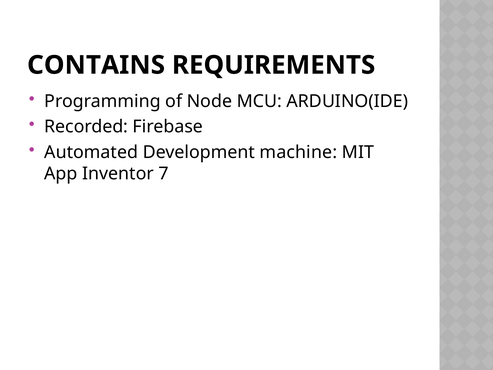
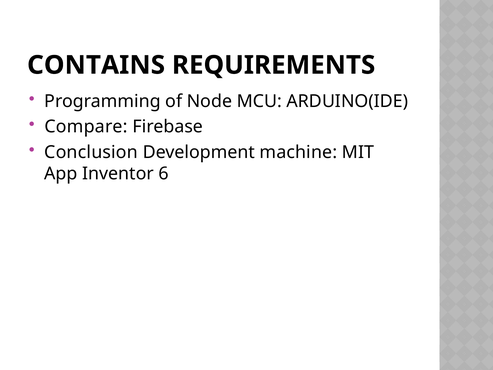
Recorded: Recorded -> Compare
Automated: Automated -> Conclusion
7: 7 -> 6
